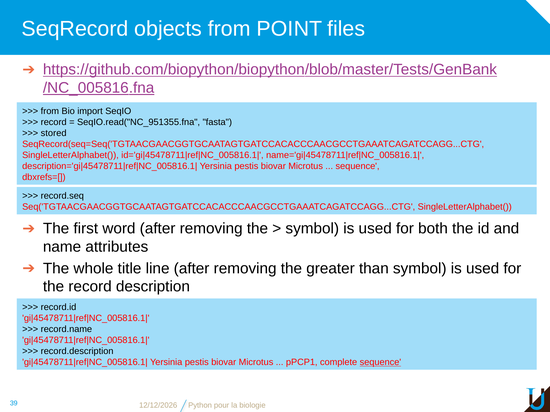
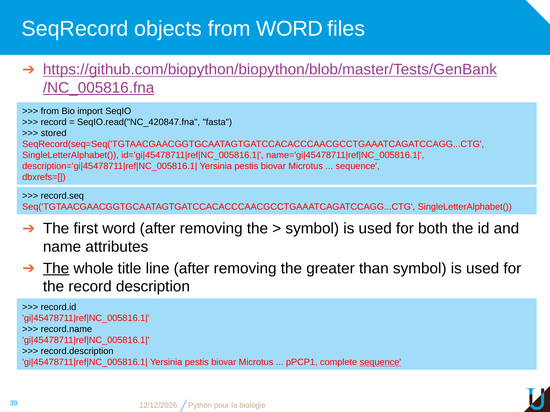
from POINT: POINT -> WORD
SeqIO.read("NC_951355.fna: SeqIO.read("NC_951355.fna -> SeqIO.read("NC_420847.fna
The at (56, 269) underline: none -> present
